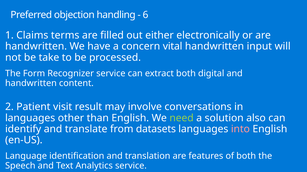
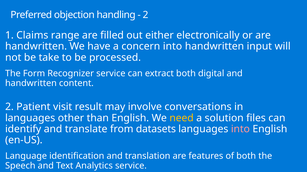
6 at (145, 15): 6 -> 2
terms: terms -> range
concern vital: vital -> into
need colour: light green -> yellow
also: also -> files
